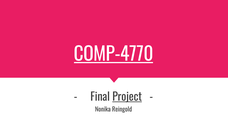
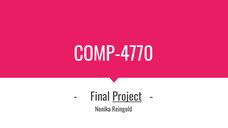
COMP-4770 underline: present -> none
